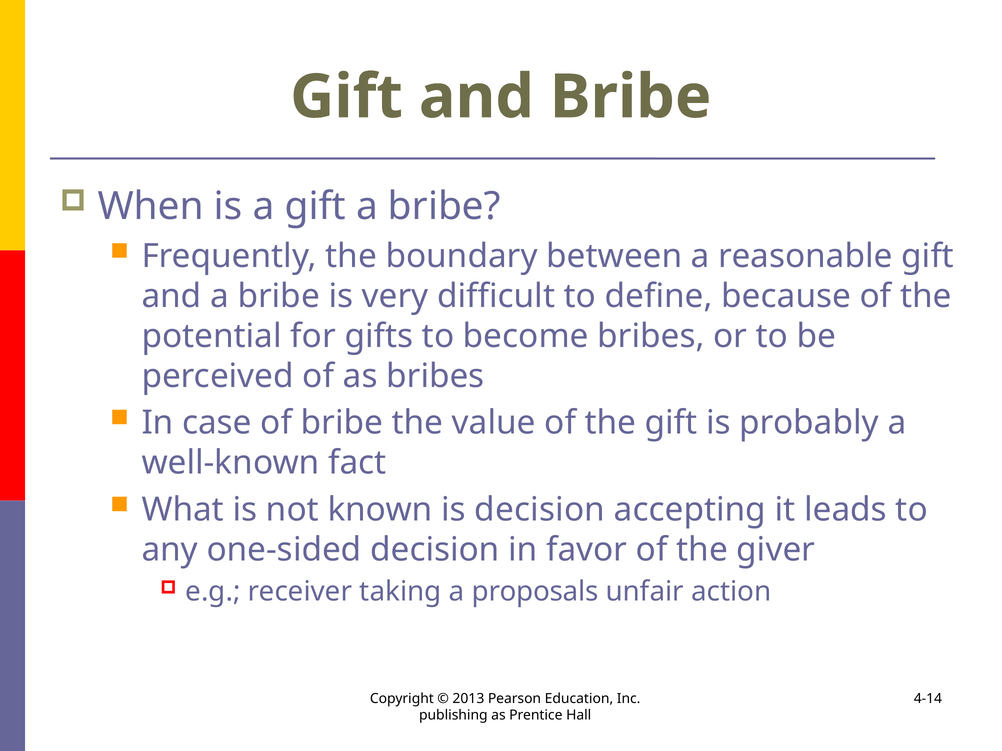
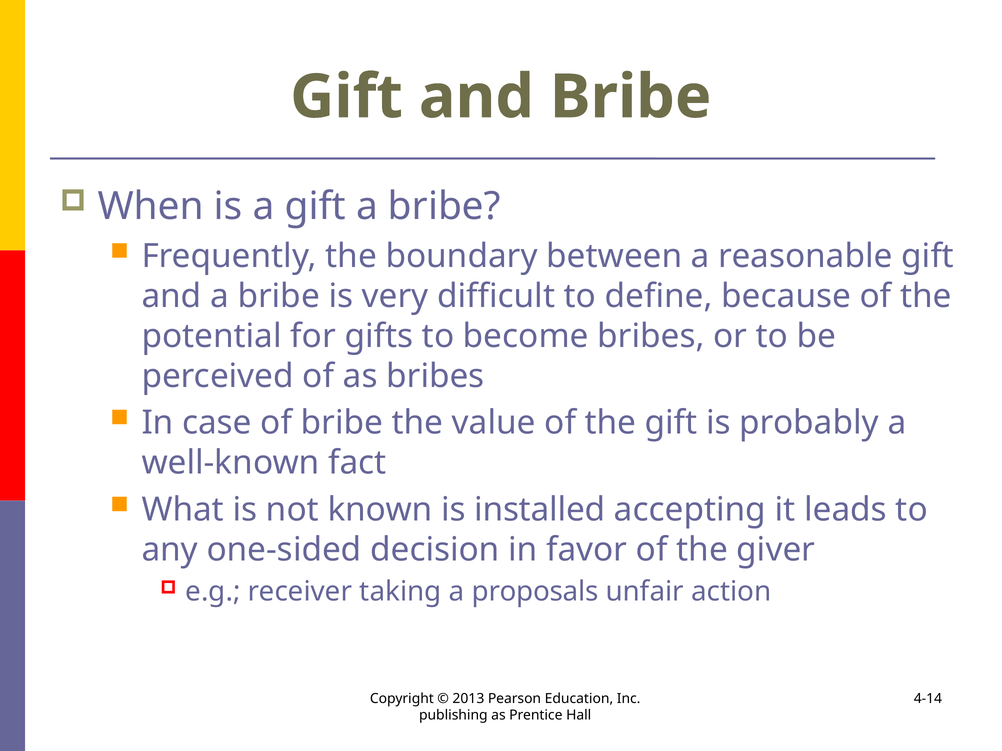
is decision: decision -> installed
